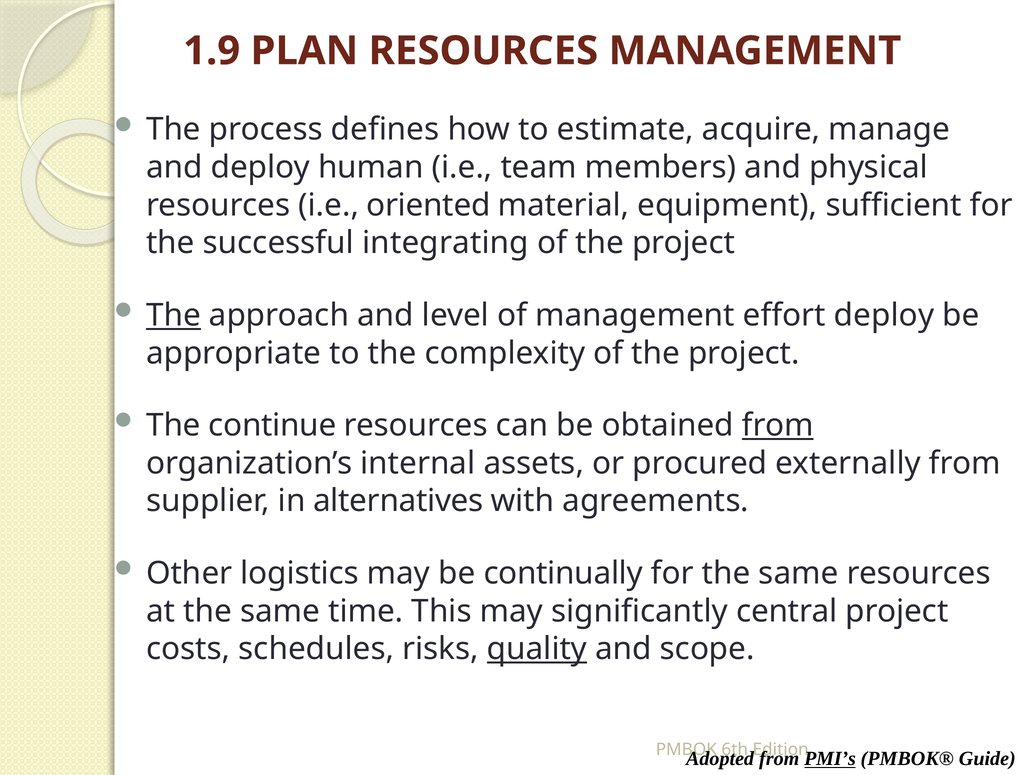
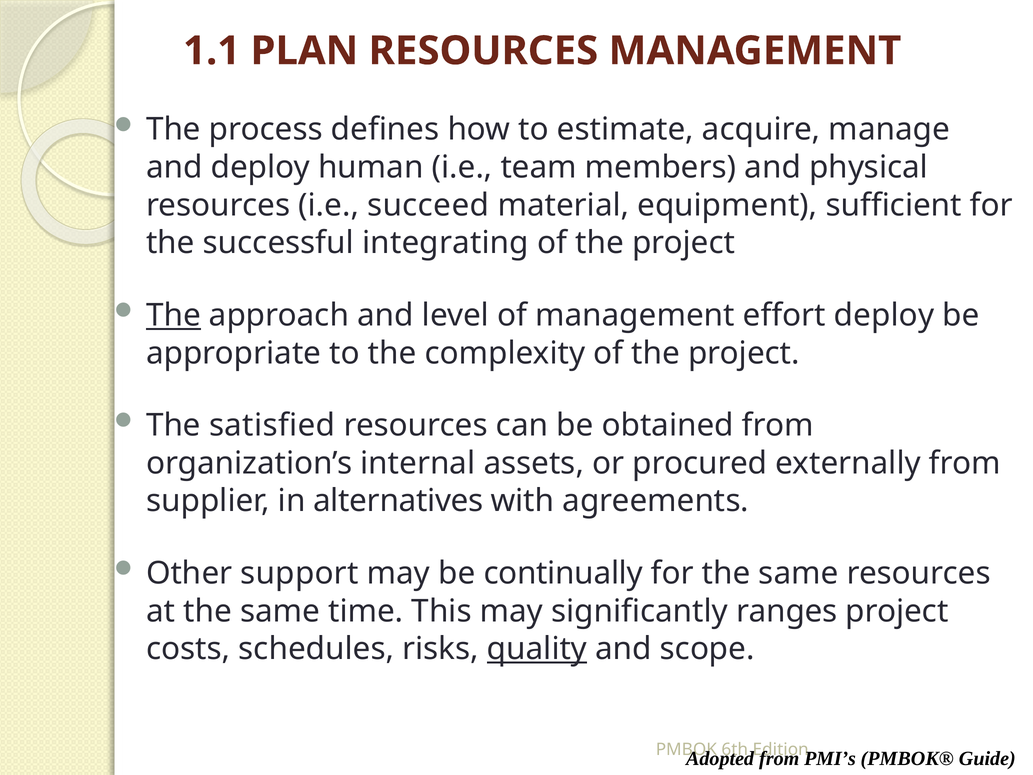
1.9: 1.9 -> 1.1
oriented: oriented -> succeed
continue: continue -> satisfied
from at (778, 425) underline: present -> none
logistics: logistics -> support
central: central -> ranges
PMI’s underline: present -> none
